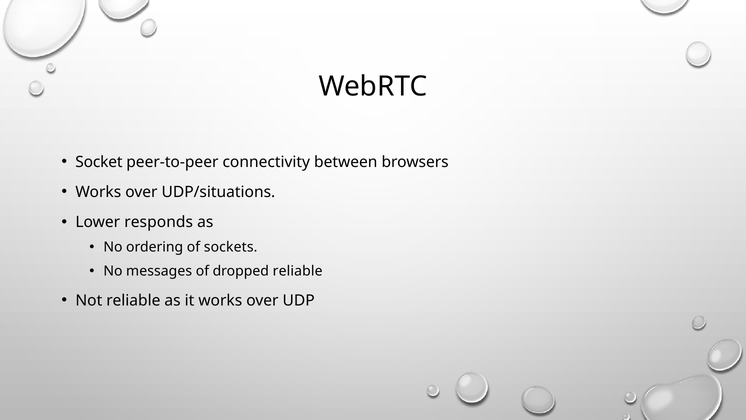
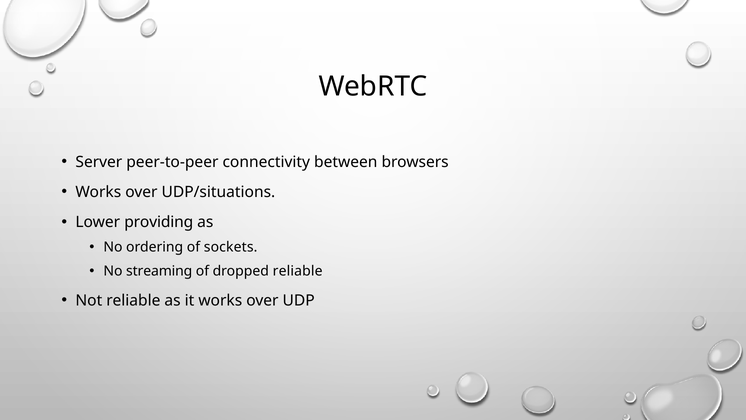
Socket: Socket -> Server
responds: responds -> providing
messages: messages -> streaming
